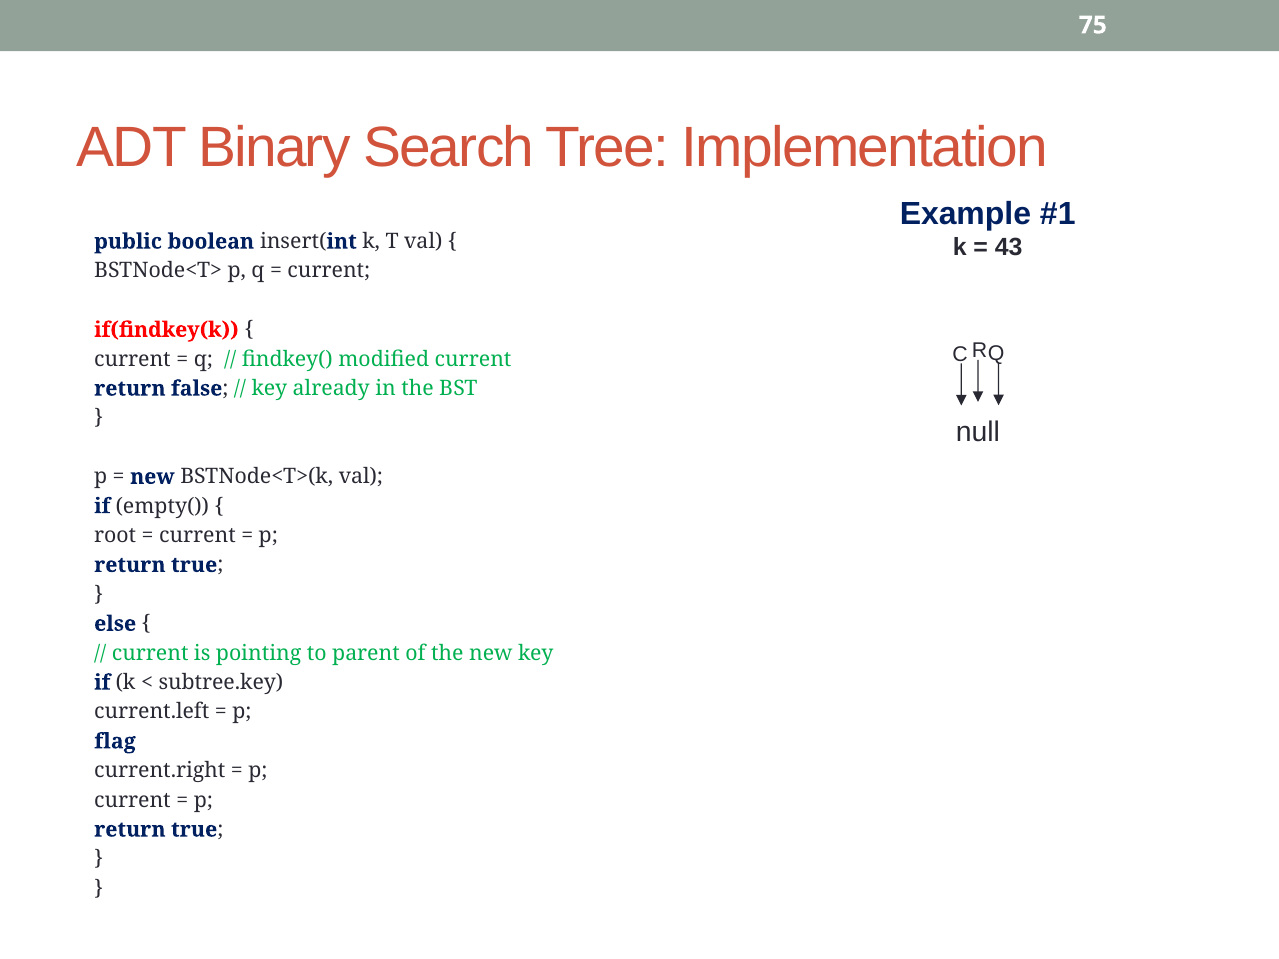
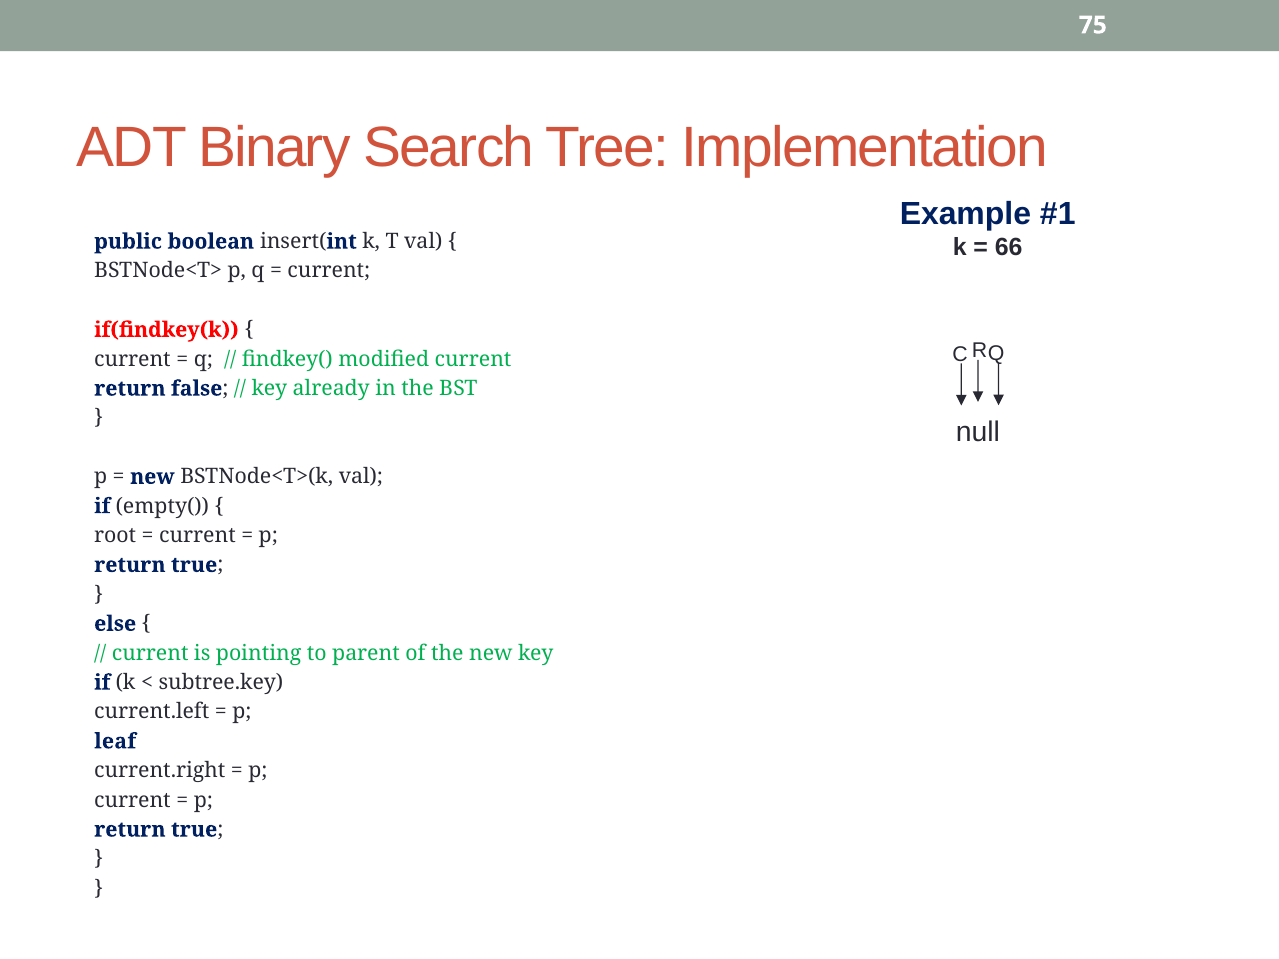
43: 43 -> 66
flag: flag -> leaf
